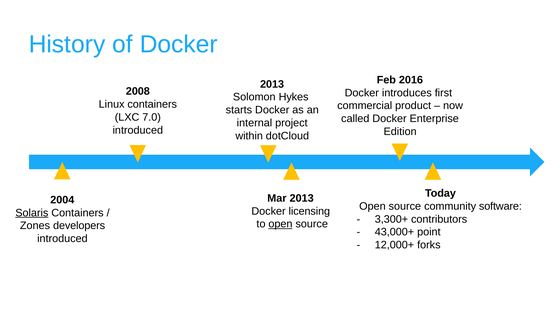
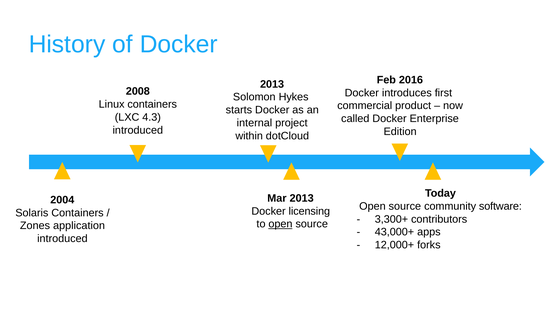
7.0: 7.0 -> 4.3
Solaris underline: present -> none
developers: developers -> application
point: point -> apps
